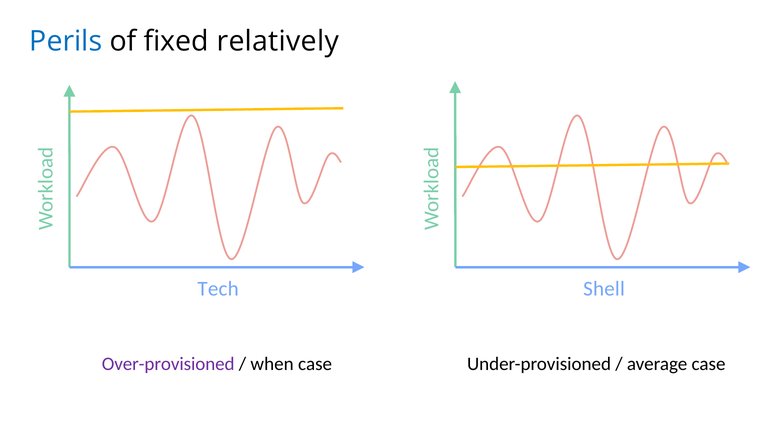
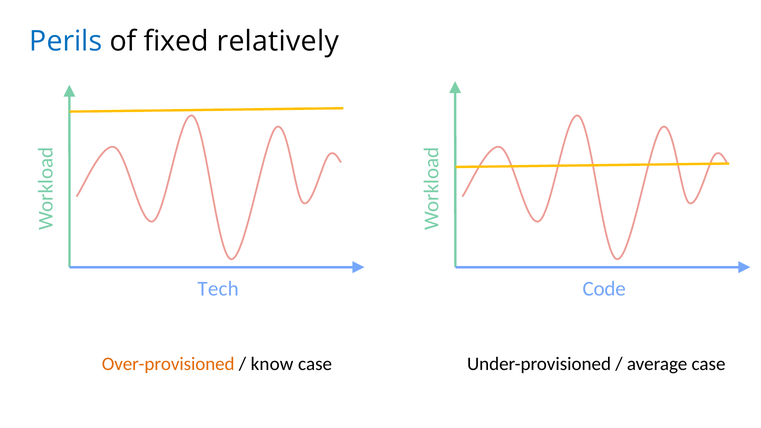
Shell: Shell -> Code
Over-provisioned colour: purple -> orange
when: when -> know
